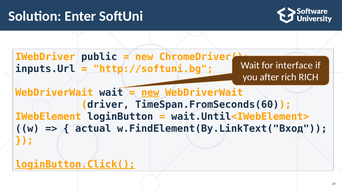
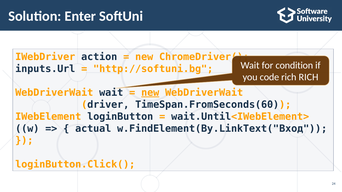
public: public -> action
interface: interface -> condition
after: after -> code
loginButton.Click( underline: present -> none
